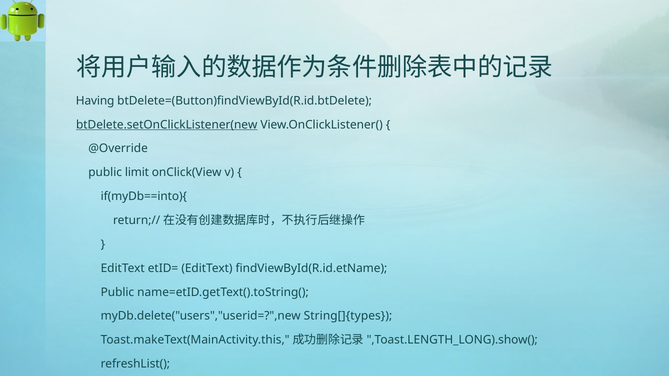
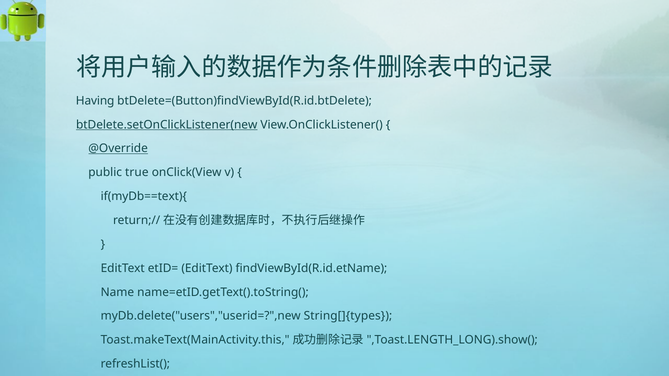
@Override underline: none -> present
limit: limit -> true
if(myDb==into){: if(myDb==into){ -> if(myDb==text){
Public at (117, 292): Public -> Name
